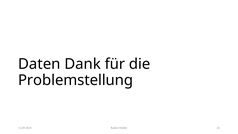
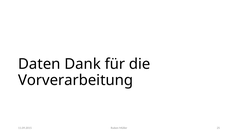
Problemstellung: Problemstellung -> Vorverarbeitung
